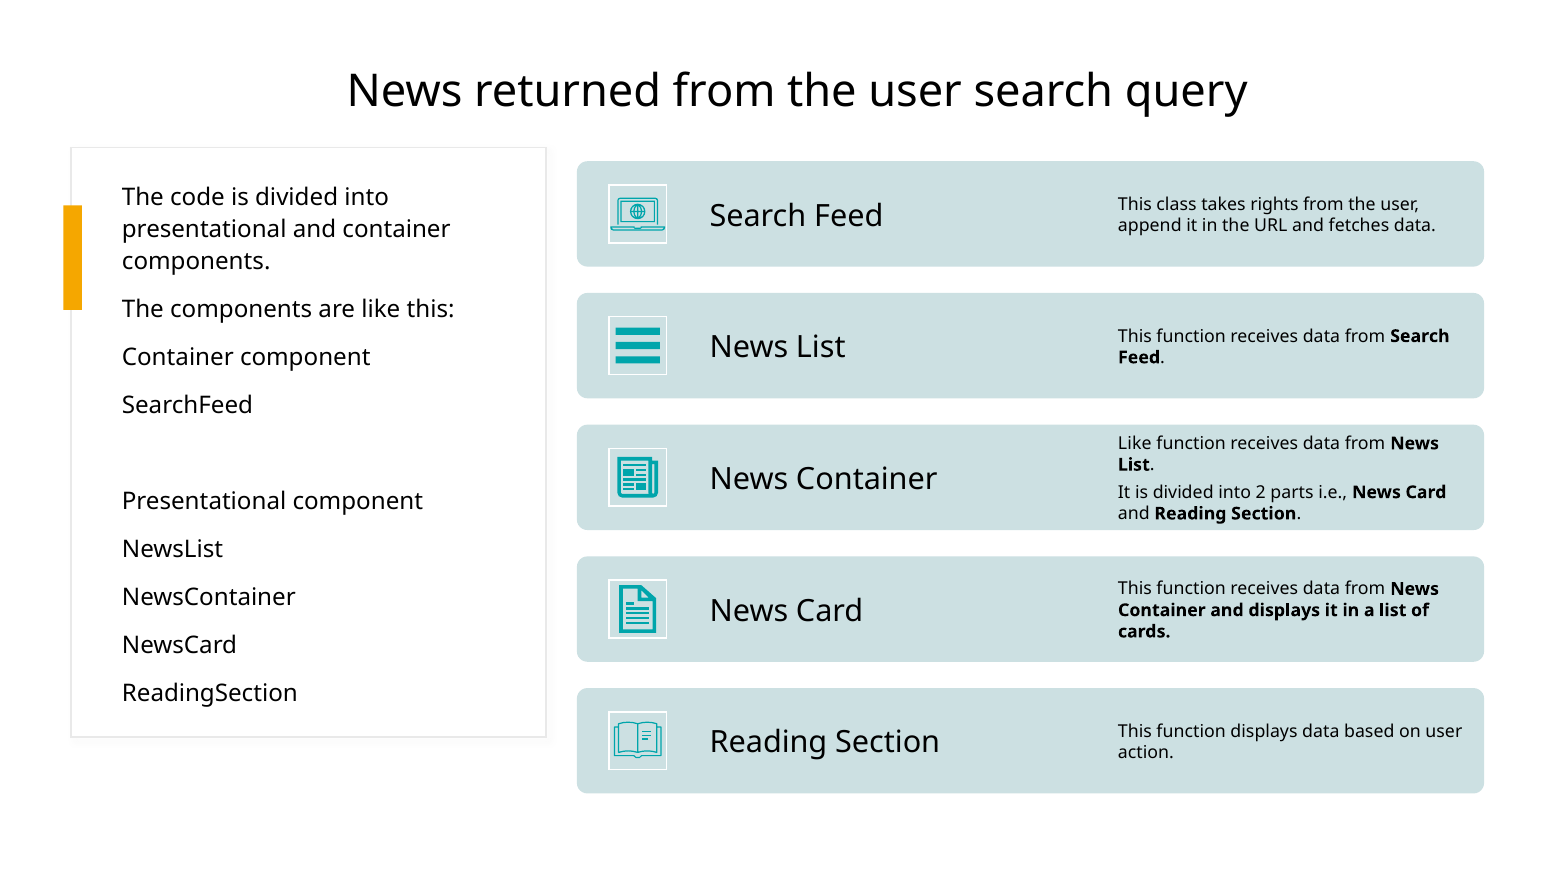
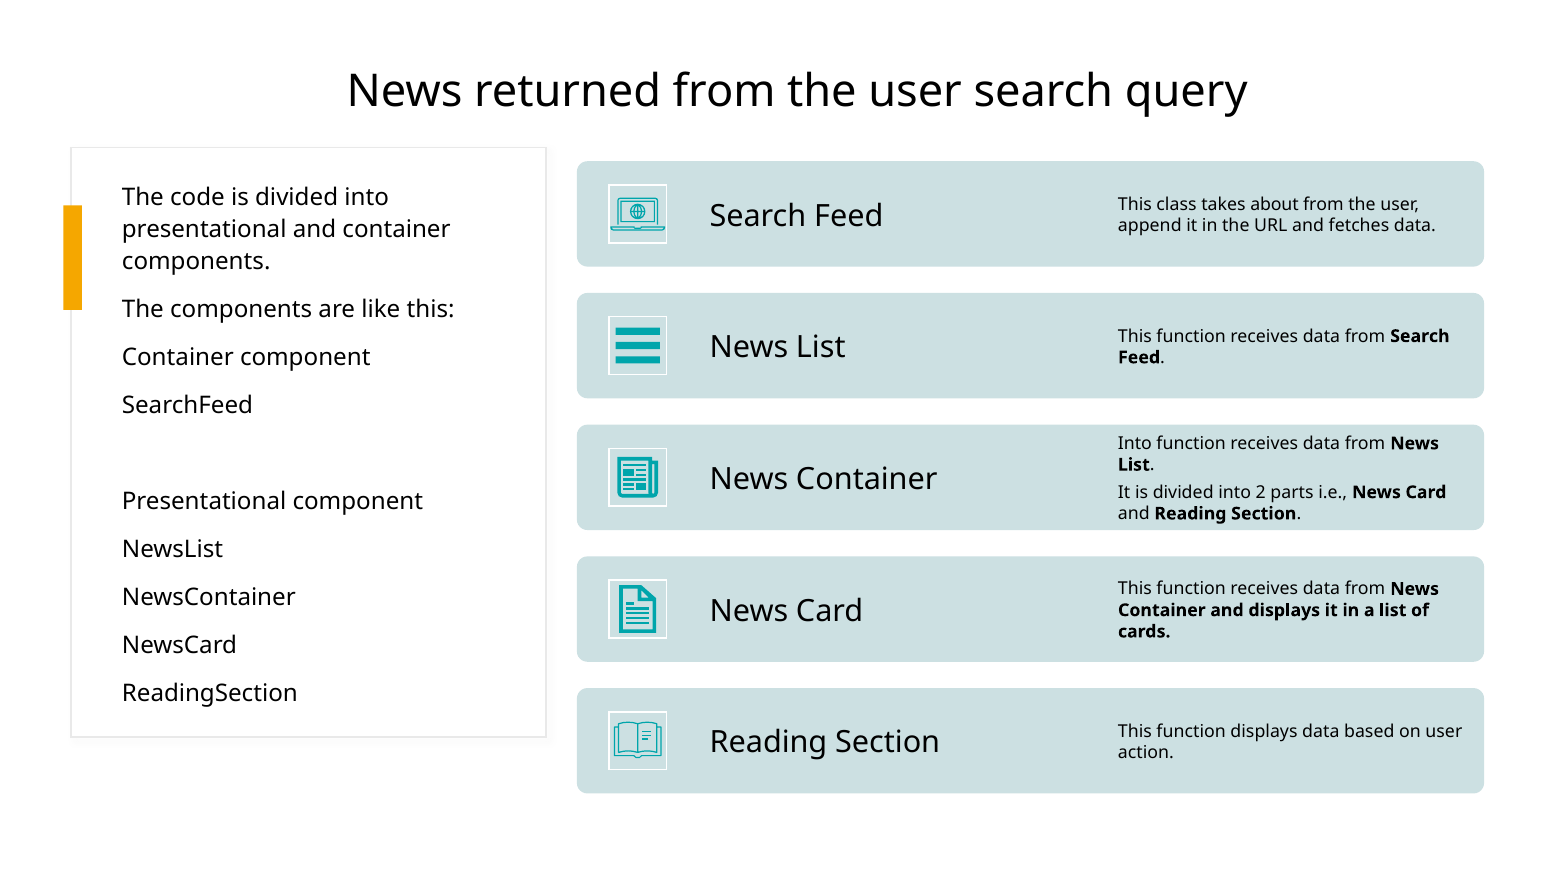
rights: rights -> about
Like at (1135, 443): Like -> Into
